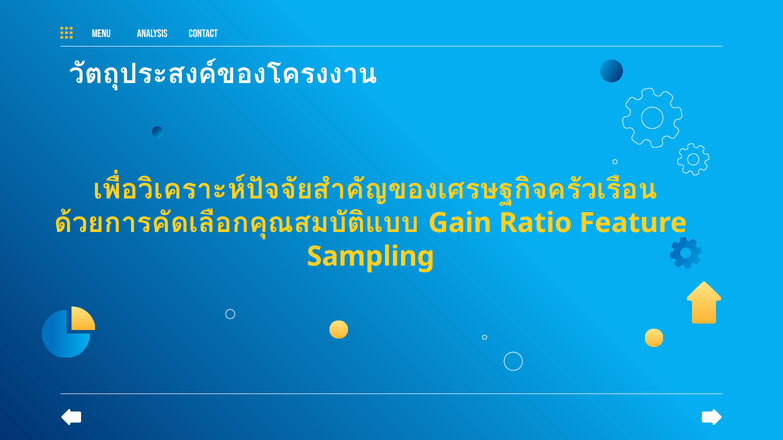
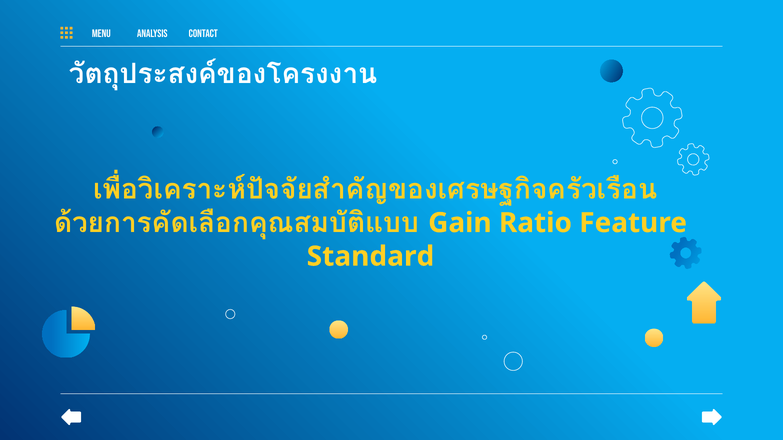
Sampling: Sampling -> Standard
